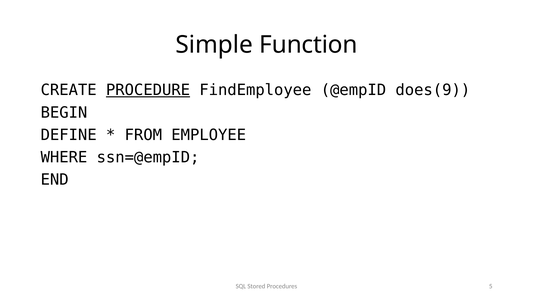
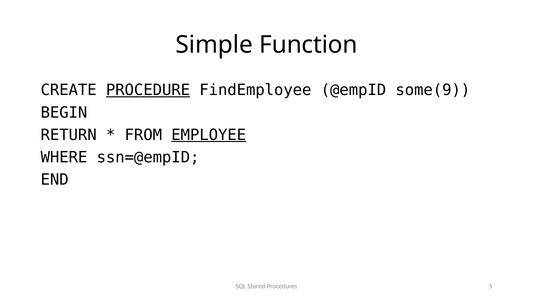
does(9: does(9 -> some(9
DEFINE: DEFINE -> RETURN
EMPLOYEE underline: none -> present
